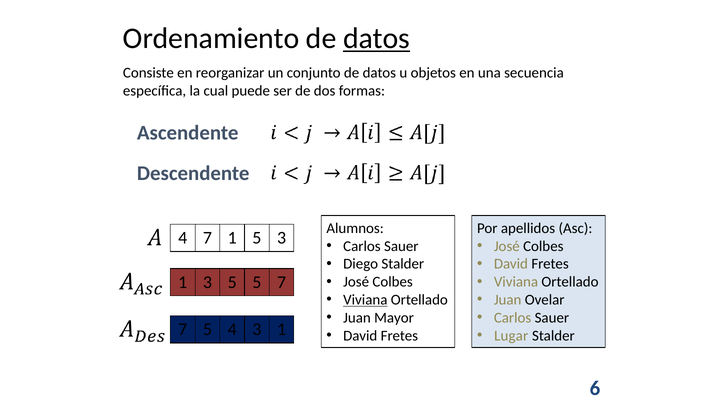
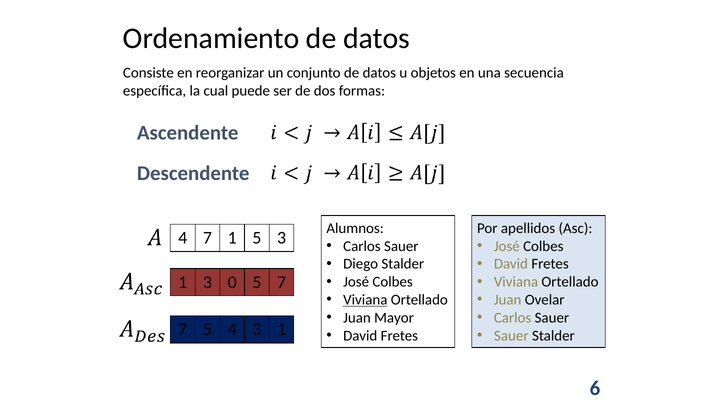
datos at (377, 38) underline: present -> none
3 5: 5 -> 0
Lugar at (511, 335): Lugar -> Sauer
